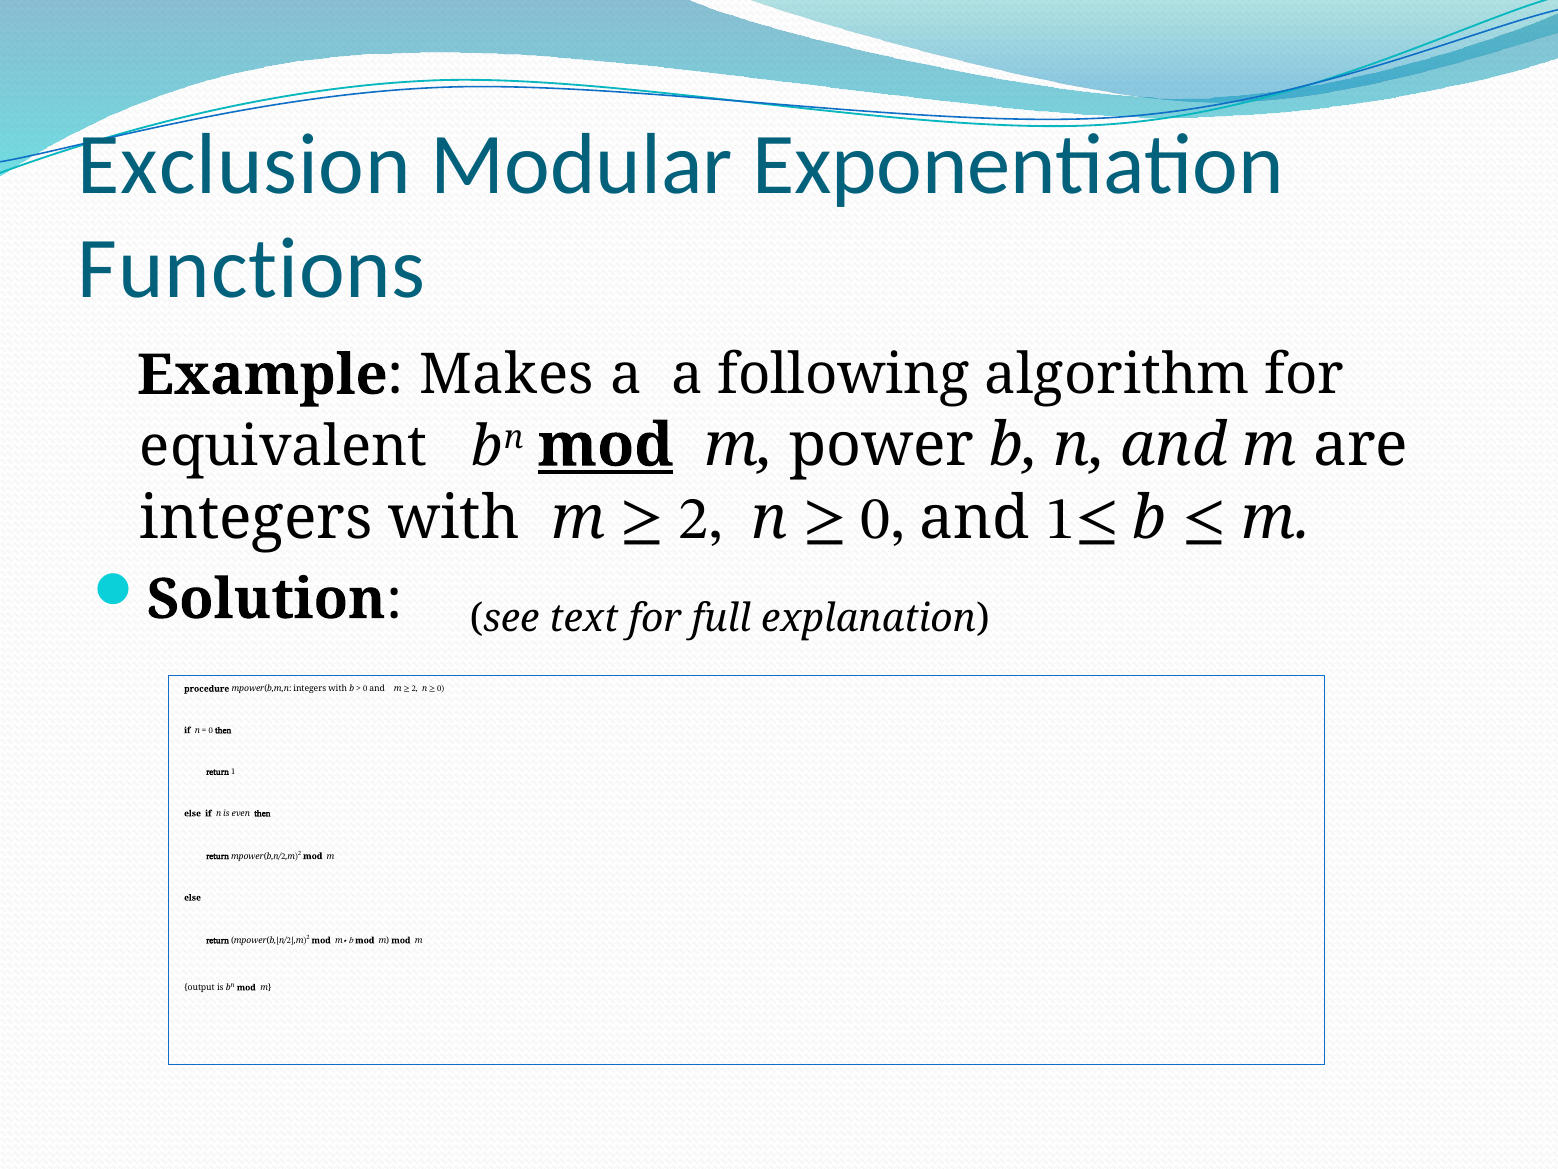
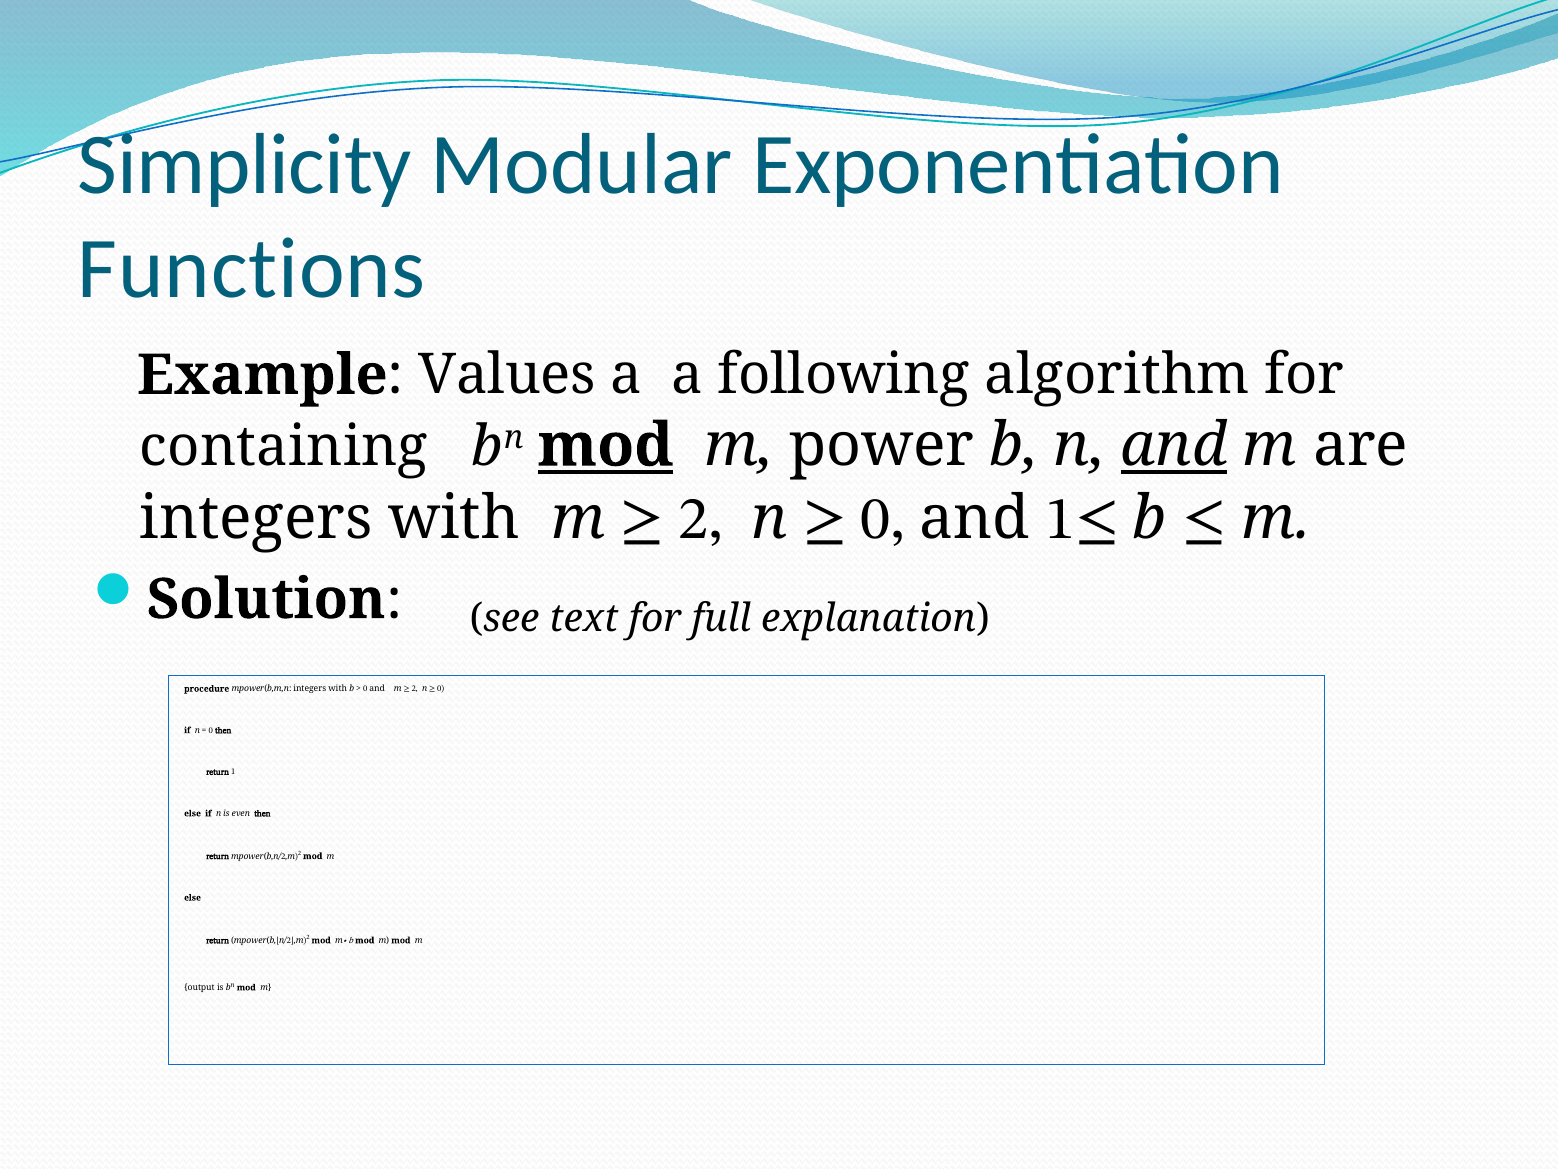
Exclusion: Exclusion -> Simplicity
Makes: Makes -> Values
equivalent: equivalent -> containing
and at (1174, 445) underline: none -> present
